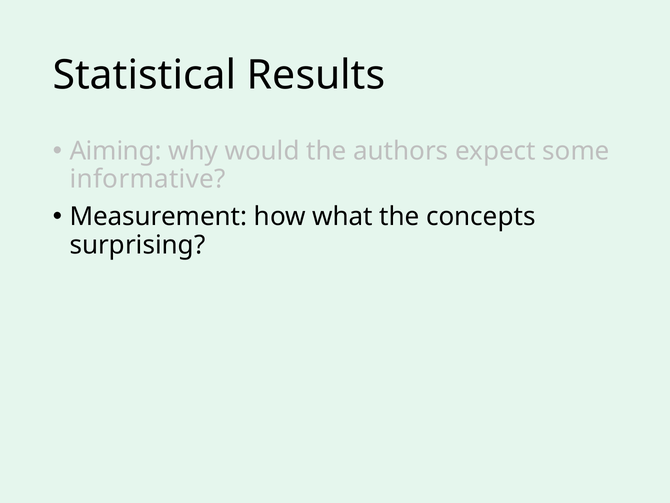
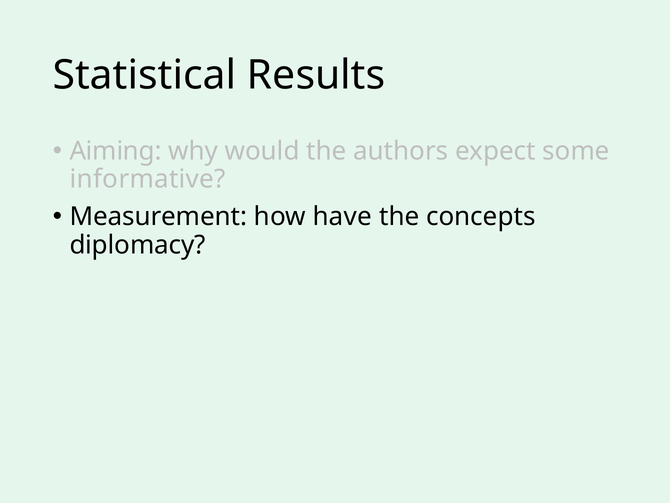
what: what -> have
surprising: surprising -> diplomacy
